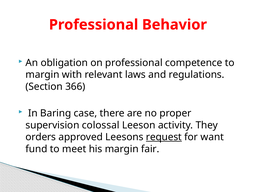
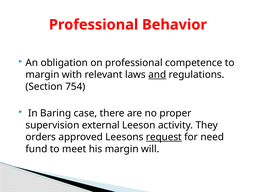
and underline: none -> present
366: 366 -> 754
colossal: colossal -> external
want: want -> need
fair: fair -> will
